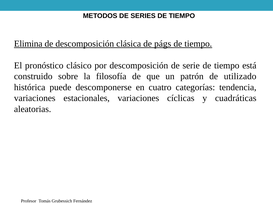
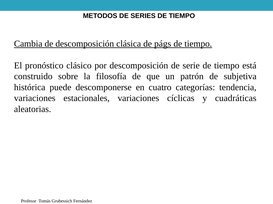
Elimina: Elimina -> Cambia
utilizado: utilizado -> subjetiva
